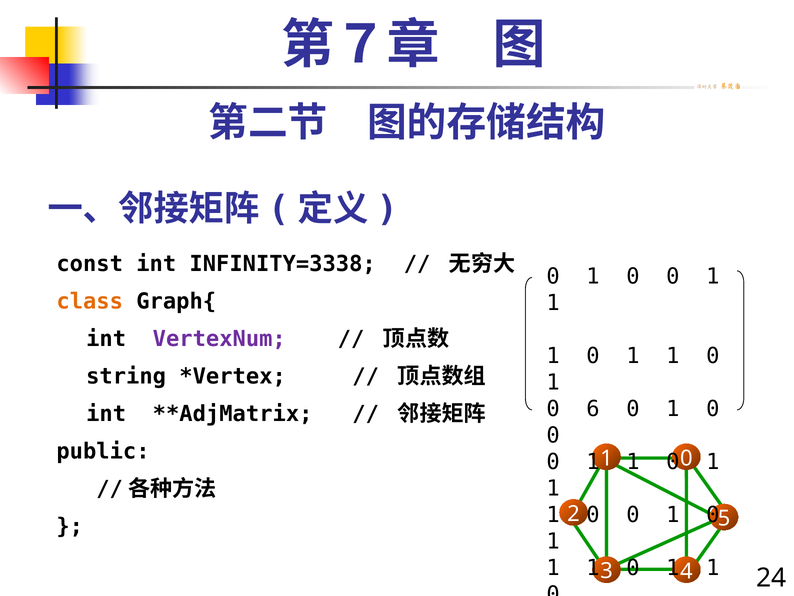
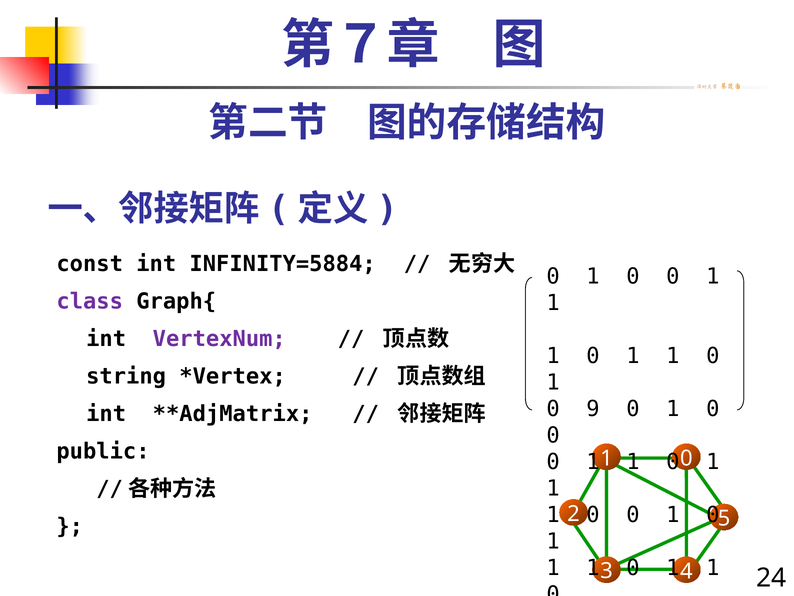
INFINITY=3338: INFINITY=3338 -> INFINITY=5884
class colour: orange -> purple
6: 6 -> 9
